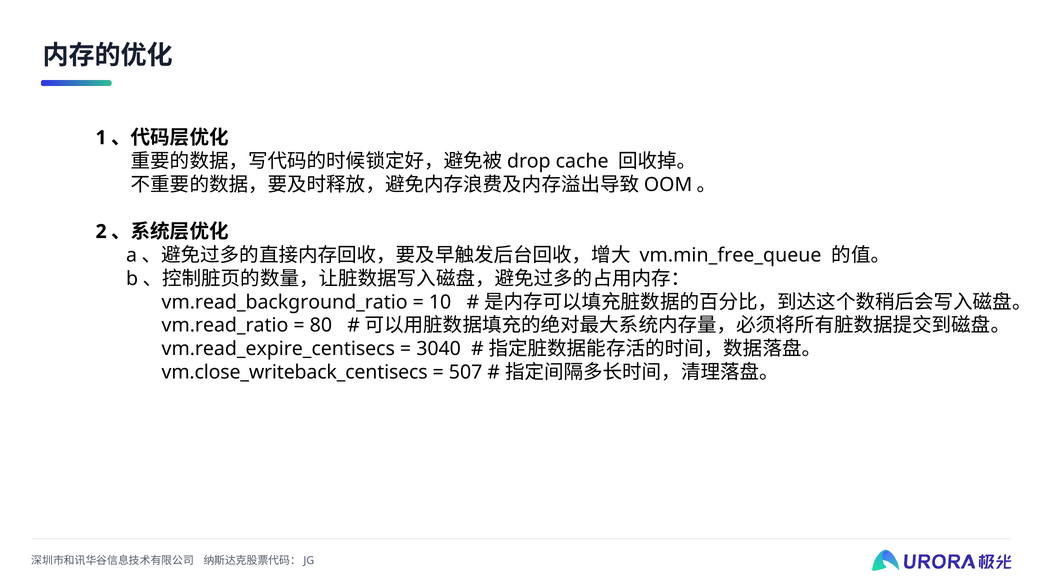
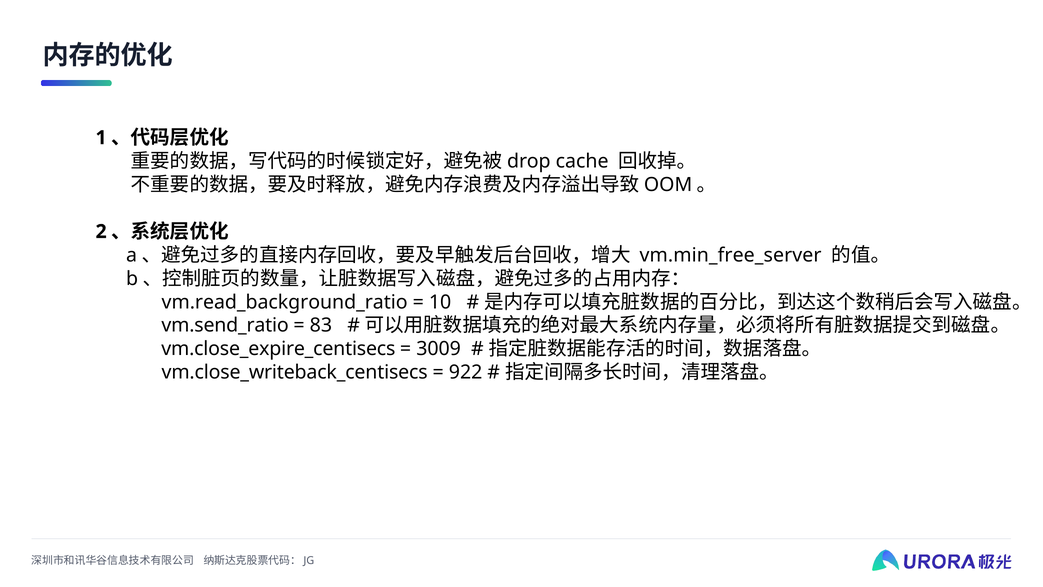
vm.min_free_queue: vm.min_free_queue -> vm.min_free_server
vm.read_ratio: vm.read_ratio -> vm.send_ratio
80: 80 -> 83
vm.read_expire_centisecs: vm.read_expire_centisecs -> vm.close_expire_centisecs
3040: 3040 -> 3009
507: 507 -> 922
